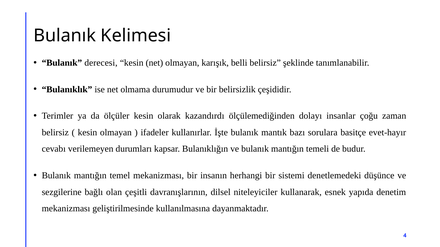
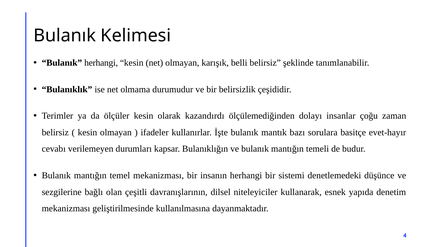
Bulanık derecesi: derecesi -> herhangi
